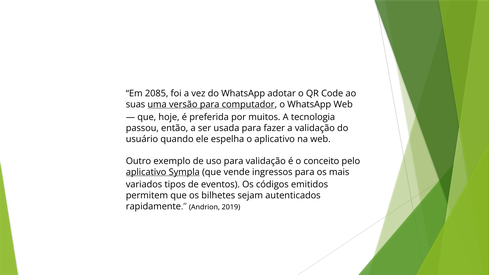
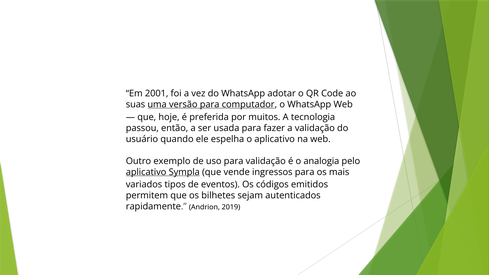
2085: 2085 -> 2001
conceito: conceito -> analogia
